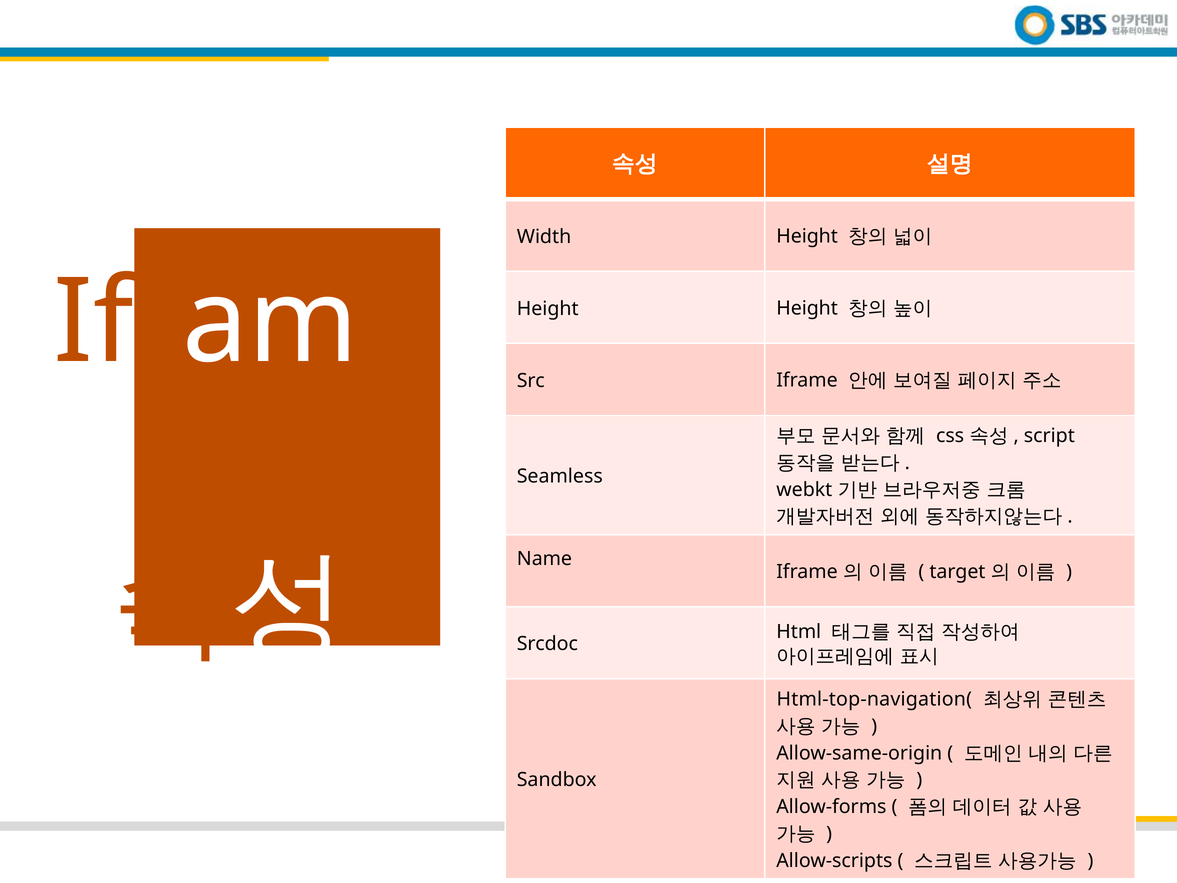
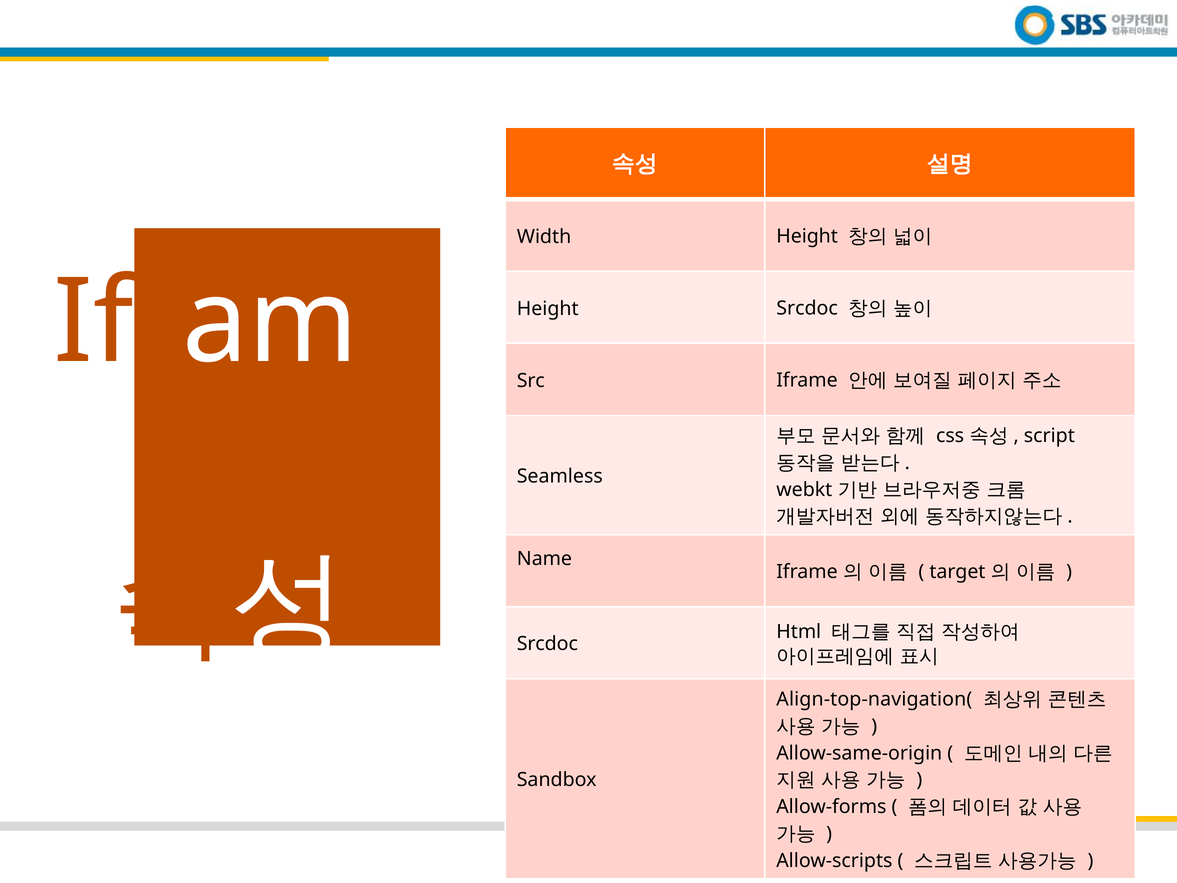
Height Height: Height -> Srcdoc
Html-top-navigation(: Html-top-navigation( -> Align-top-navigation(
